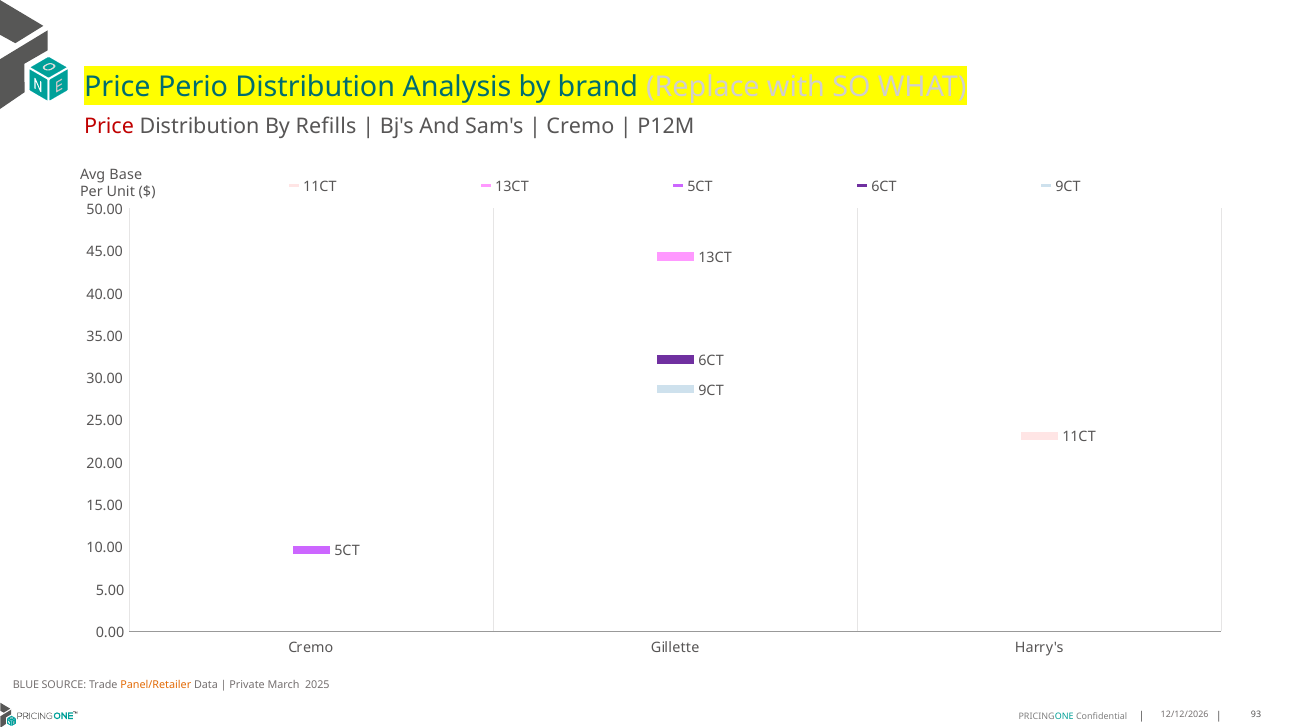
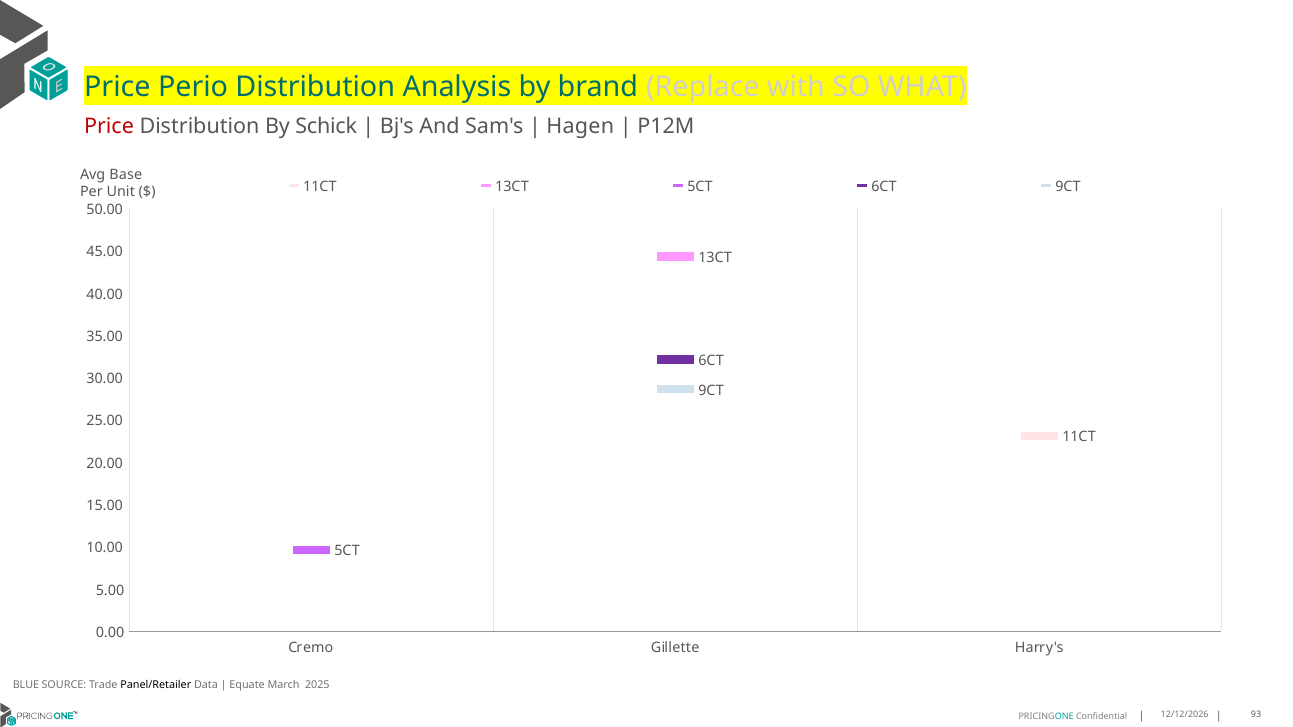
Refills: Refills -> Schick
Cremo at (580, 126): Cremo -> Hagen
Panel/Retailer colour: orange -> black
Private: Private -> Equate
